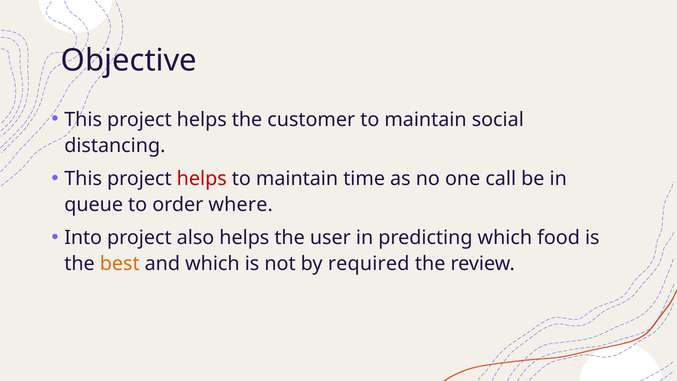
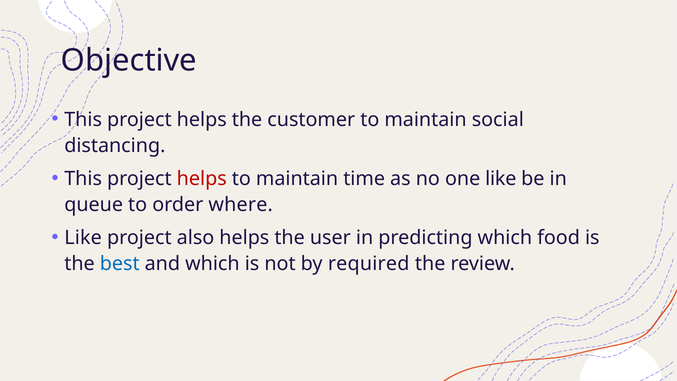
one call: call -> like
Into at (83, 238): Into -> Like
best colour: orange -> blue
